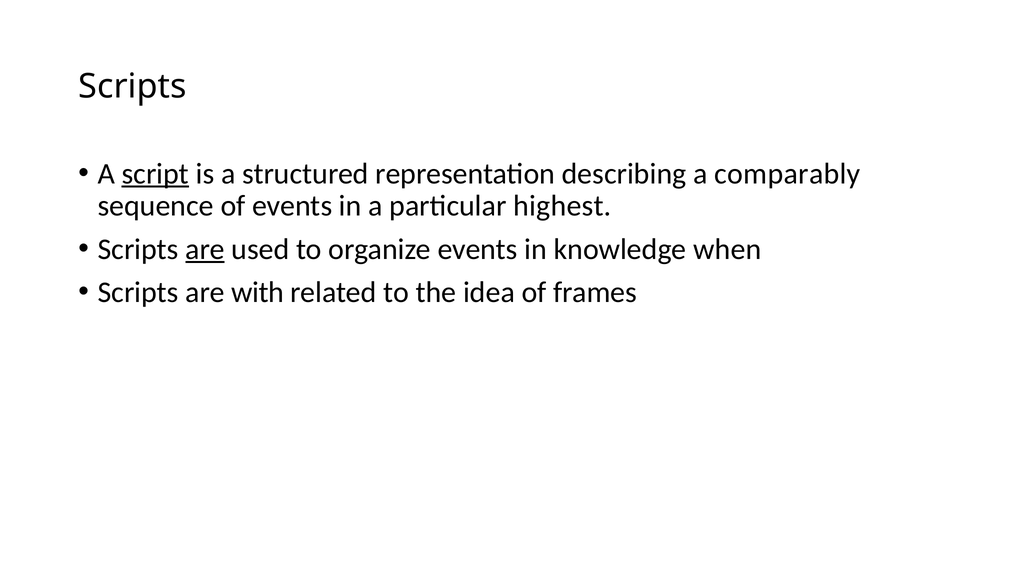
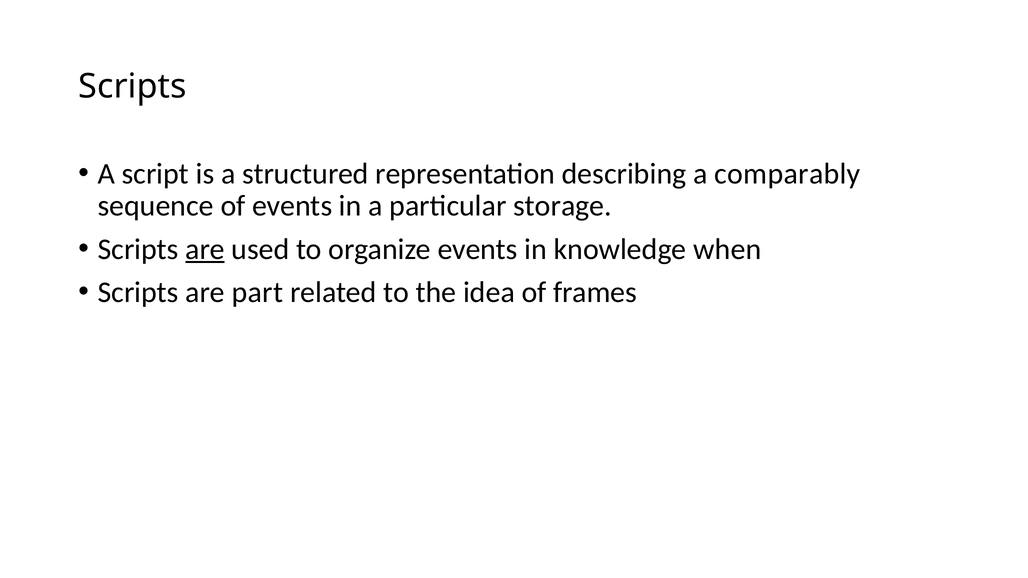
script underline: present -> none
highest: highest -> storage
with: with -> part
